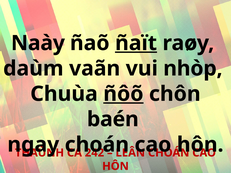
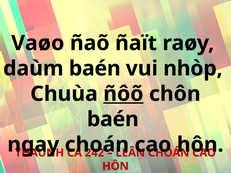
Naày: Naày -> Vaøo
ñaït underline: present -> none
daùm vaãn: vaãn -> baén
